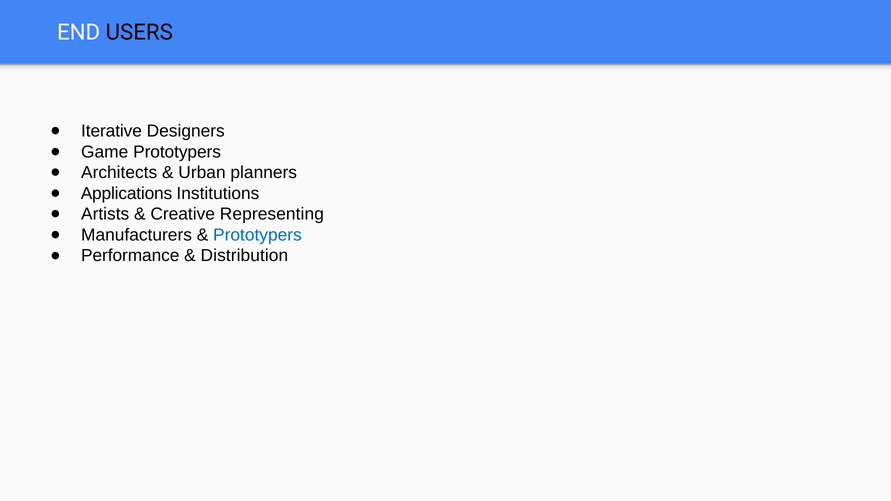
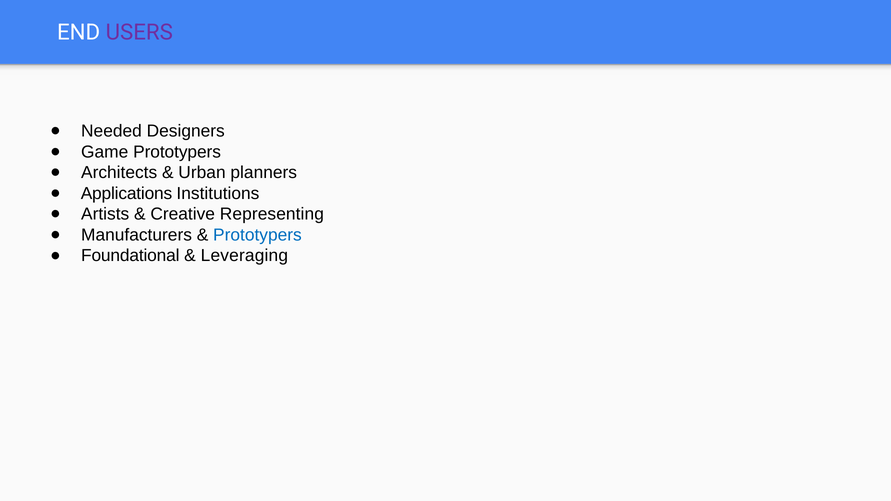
USERS colour: black -> purple
Iterative: Iterative -> Needed
Performance: Performance -> Foundational
Distribution: Distribution -> Leveraging
